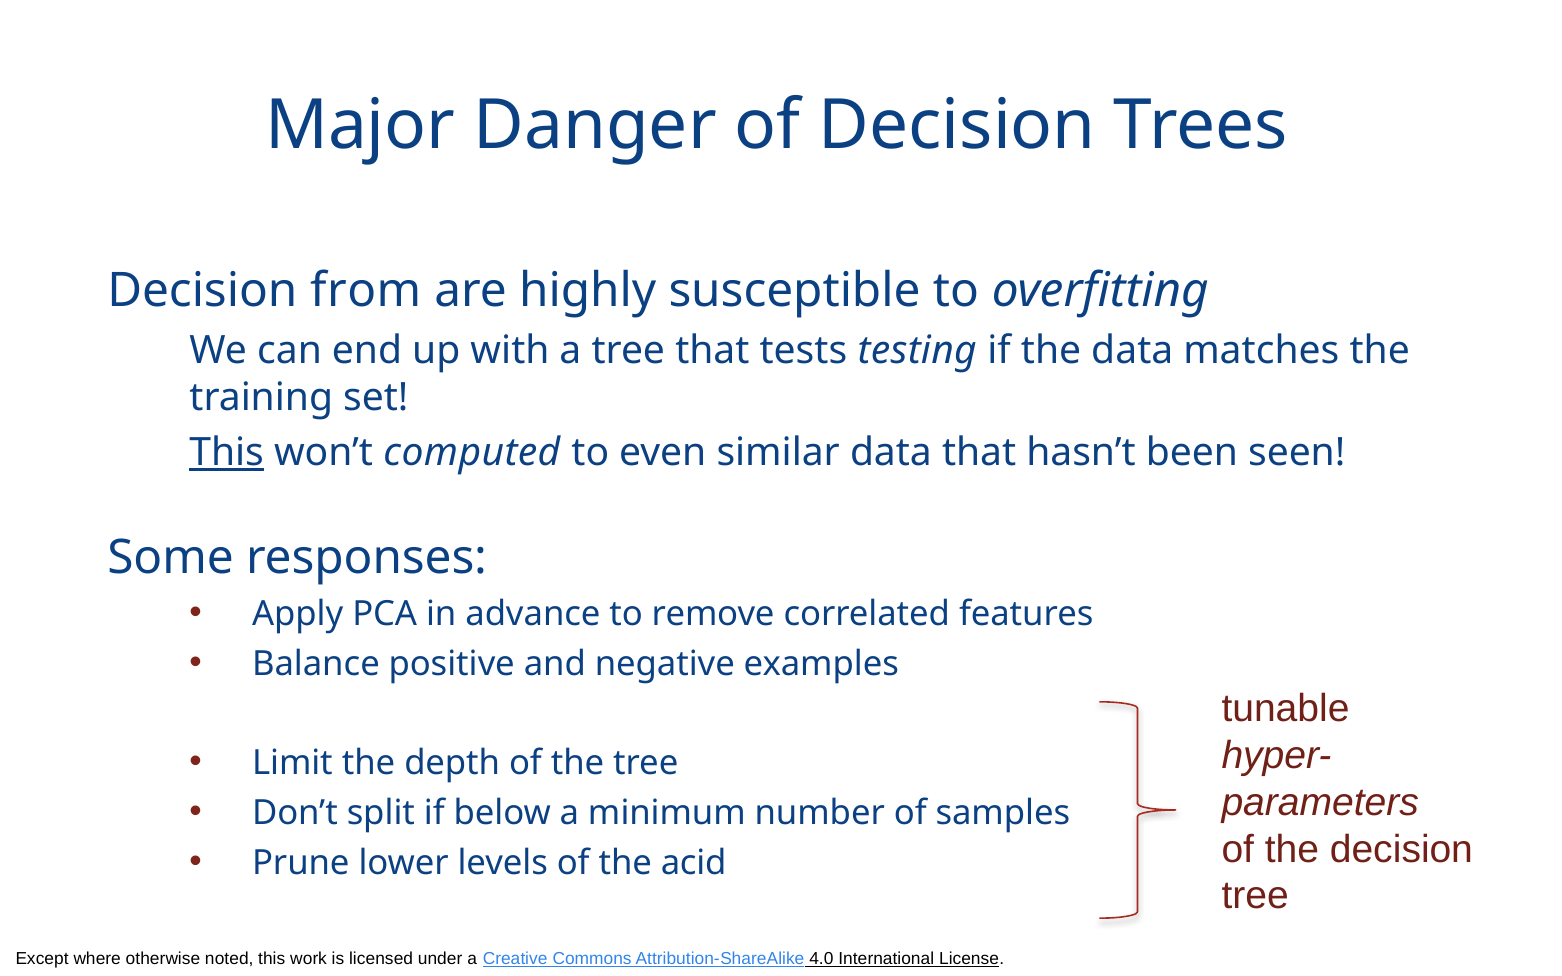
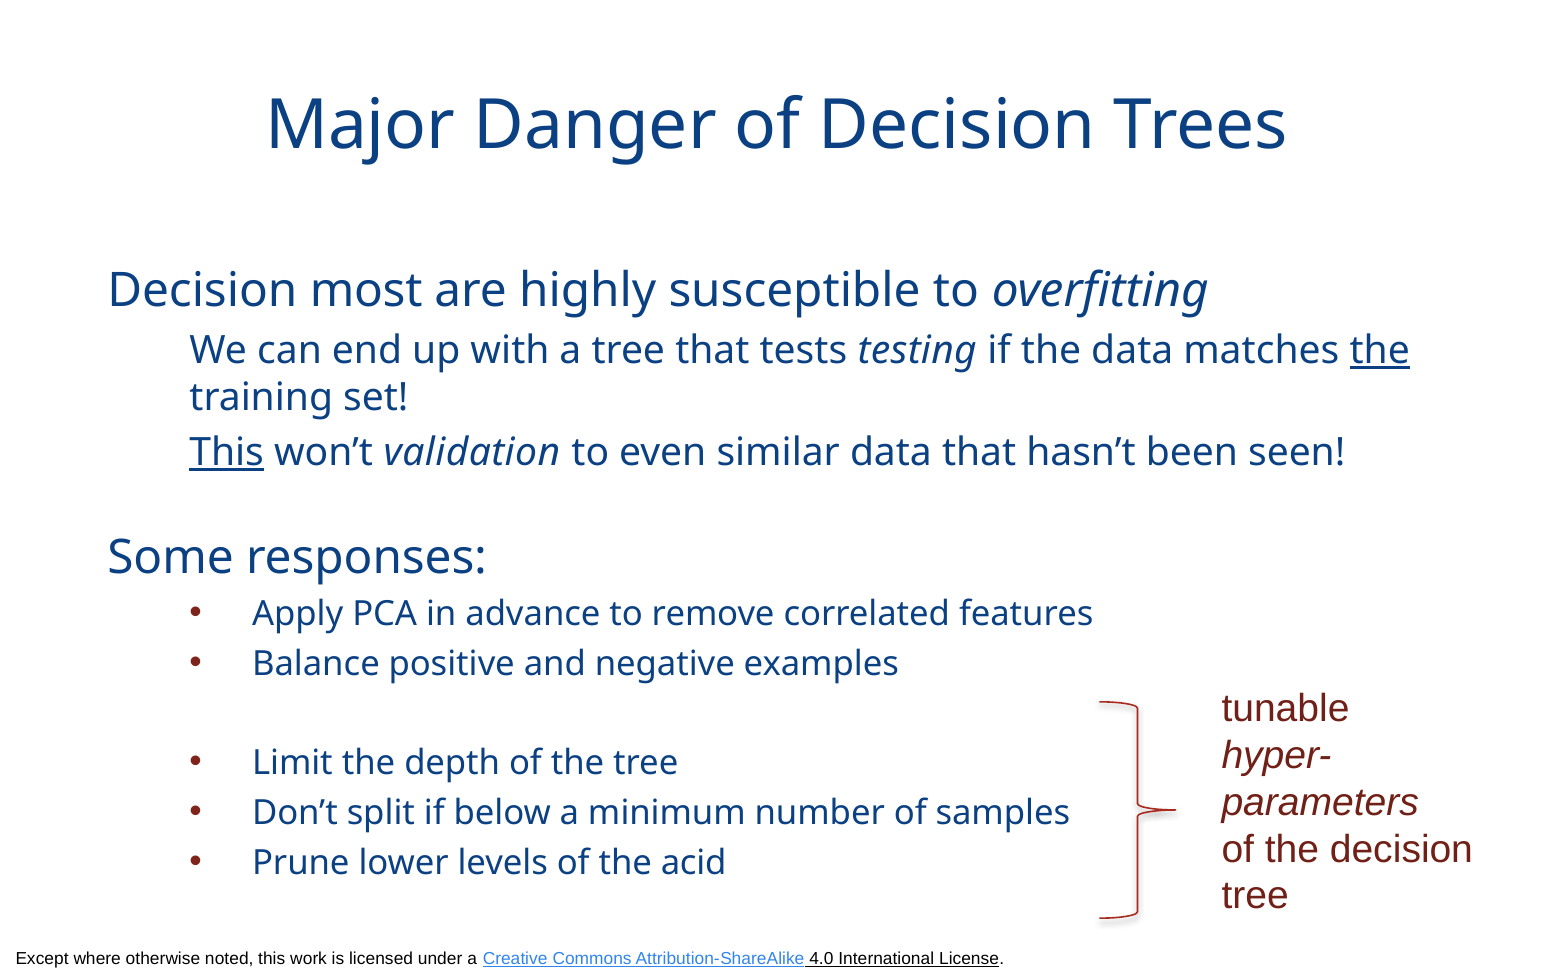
from: from -> most
the at (1380, 351) underline: none -> present
computed: computed -> validation
